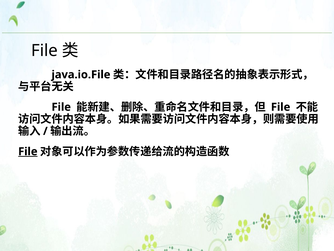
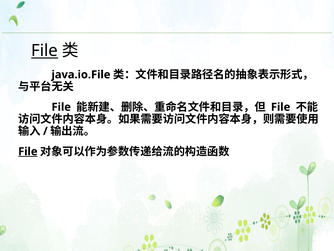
File at (45, 51) underline: none -> present
